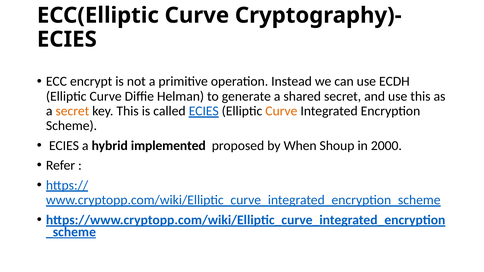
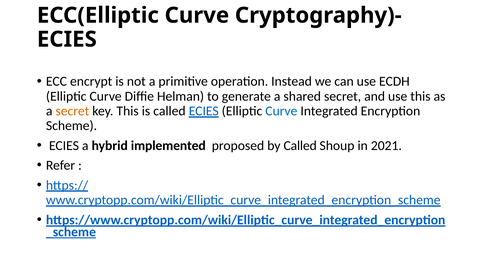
Curve at (281, 111) colour: orange -> blue
by When: When -> Called
2000: 2000 -> 2021
